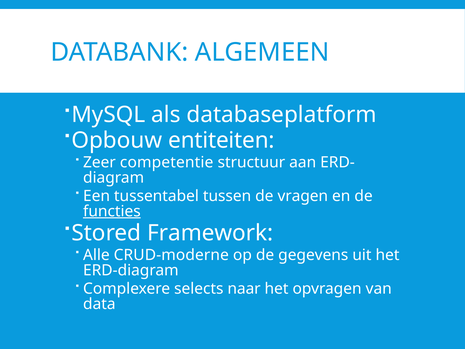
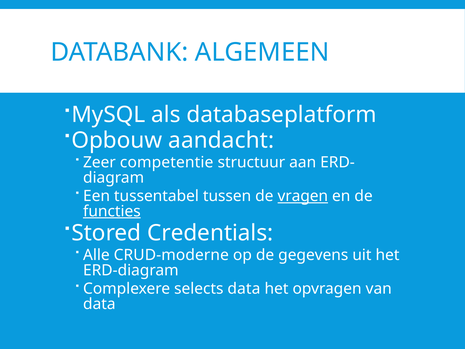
entiteiten: entiteiten -> aandacht
vragen underline: none -> present
Framework: Framework -> Credentials
selects naar: naar -> data
